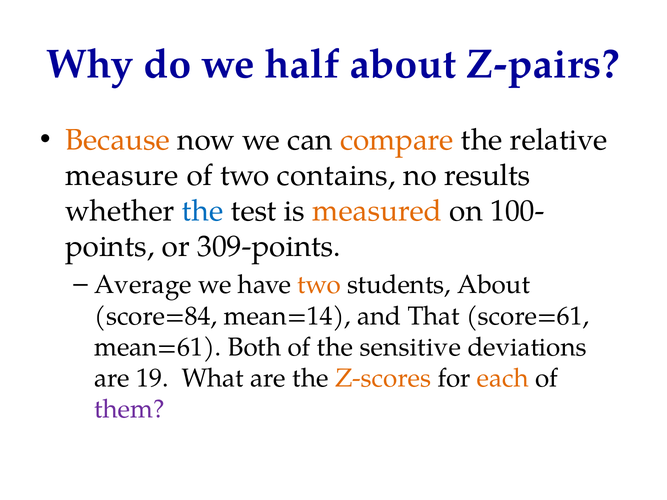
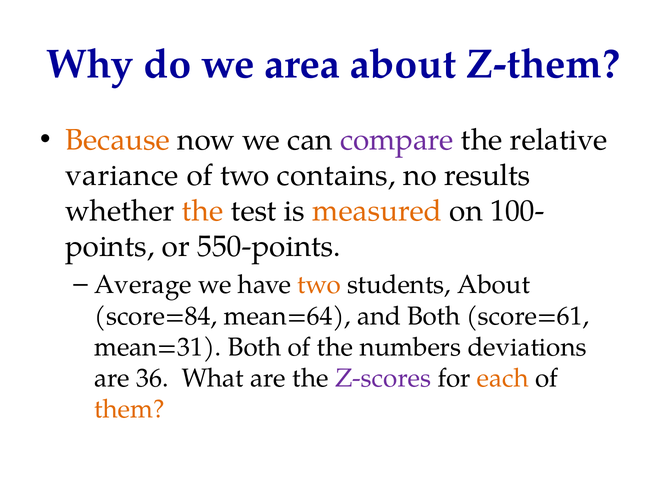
half: half -> area
Z-pairs: Z-pairs -> Z-them
compare colour: orange -> purple
measure: measure -> variance
the at (203, 211) colour: blue -> orange
309-points: 309-points -> 550-points
mean=14: mean=14 -> mean=64
and That: That -> Both
mean=61: mean=61 -> mean=31
sensitive: sensitive -> numbers
19: 19 -> 36
Z-scores colour: orange -> purple
them colour: purple -> orange
